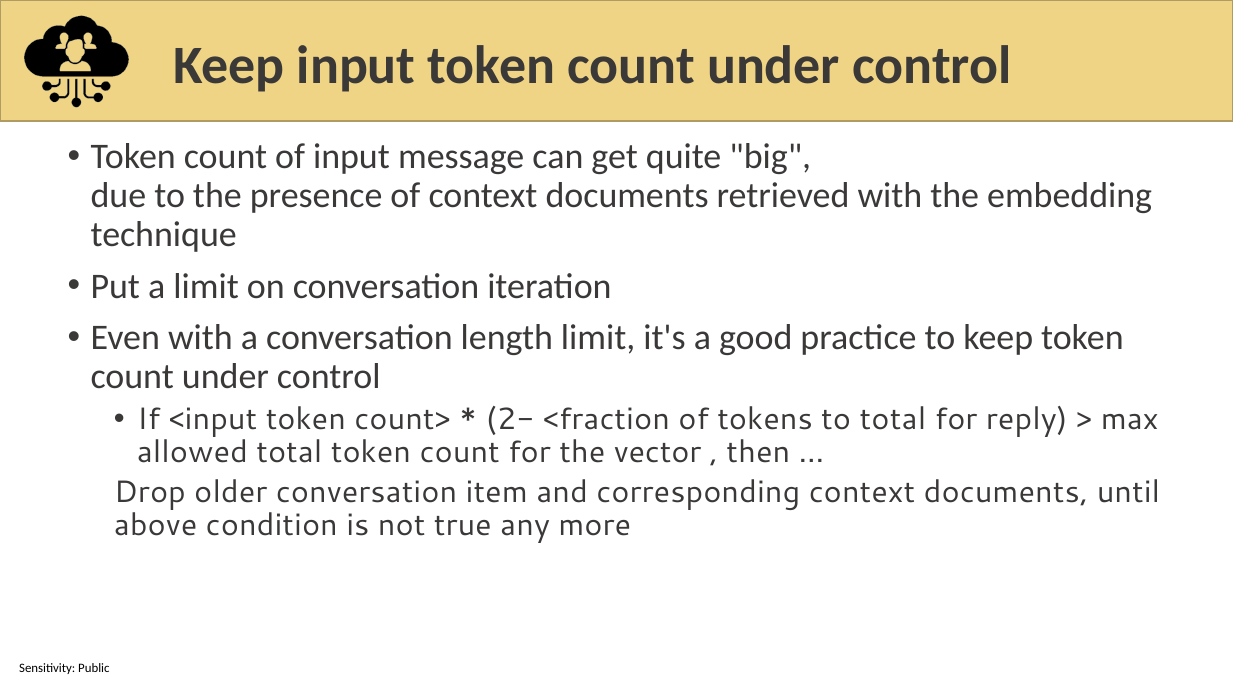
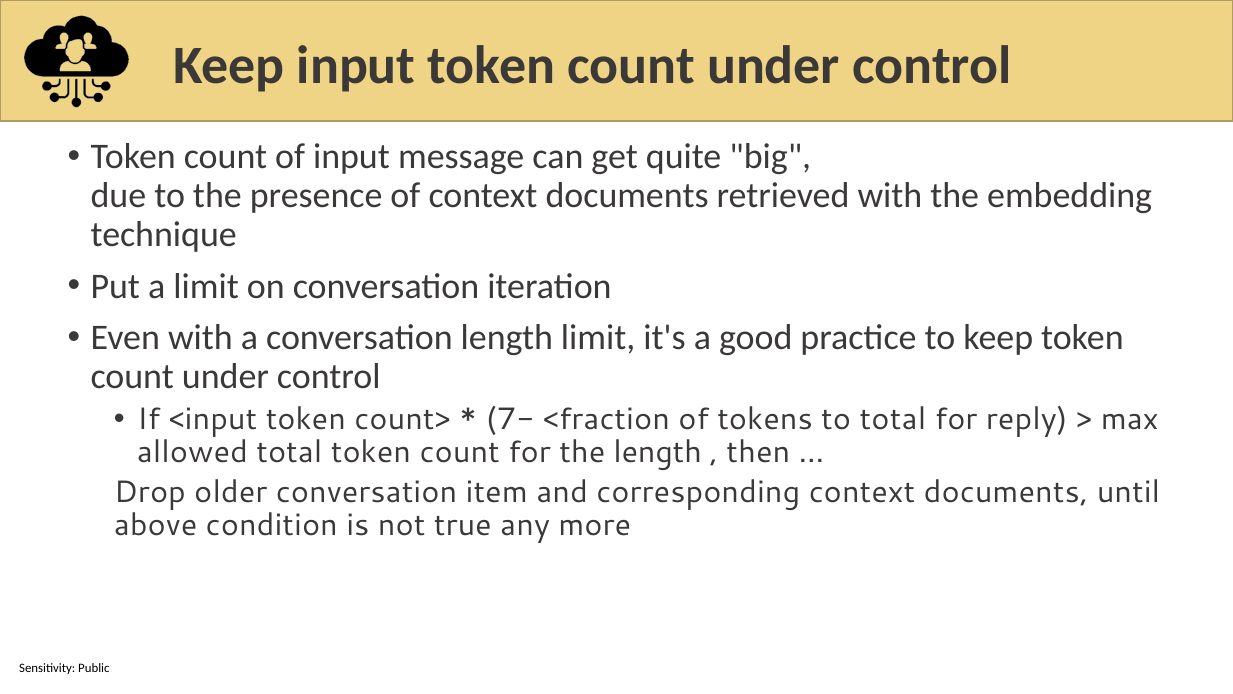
2-: 2- -> 7-
the vector: vector -> length
